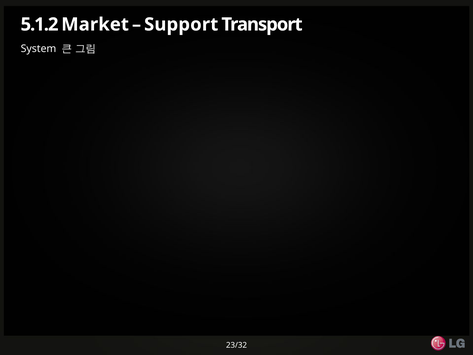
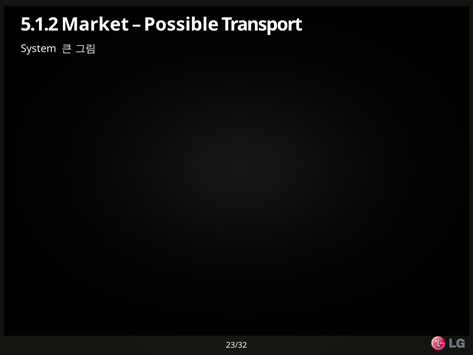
Support: Support -> Possible
